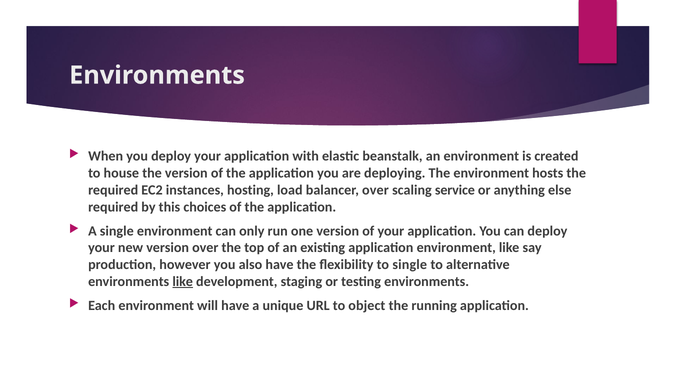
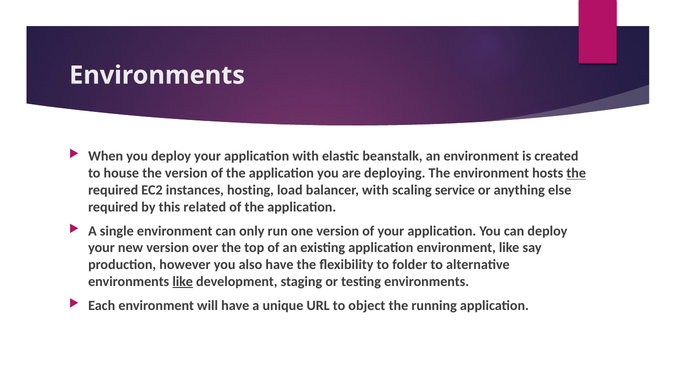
the at (576, 173) underline: none -> present
balancer over: over -> with
choices: choices -> related
to single: single -> folder
